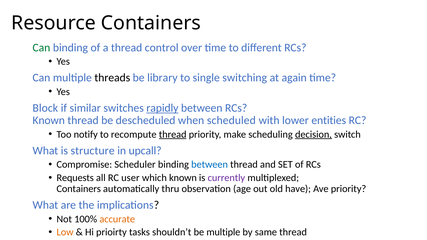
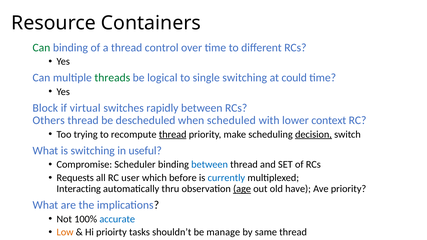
threads colour: black -> green
library: library -> logical
again: again -> could
similar: similar -> virtual
rapidly underline: present -> none
Known at (49, 120): Known -> Others
entities: entities -> context
notify: notify -> trying
is structure: structure -> switching
upcall: upcall -> useful
which known: known -> before
currently colour: purple -> blue
Containers at (79, 189): Containers -> Interacting
age underline: none -> present
accurate colour: orange -> blue
be multiple: multiple -> manage
